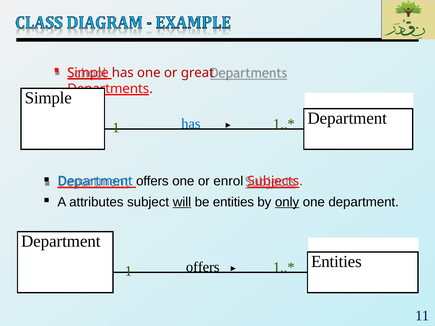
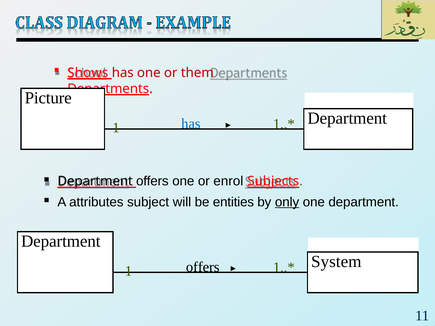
Simple at (88, 73): Simple -> Shows
great: great -> them
Simple at (48, 98): Simple -> Picture
Department at (95, 181) colour: blue -> black
will underline: present -> none
Entities at (336, 262): Entities -> System
